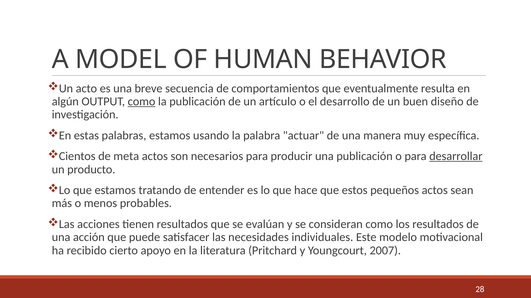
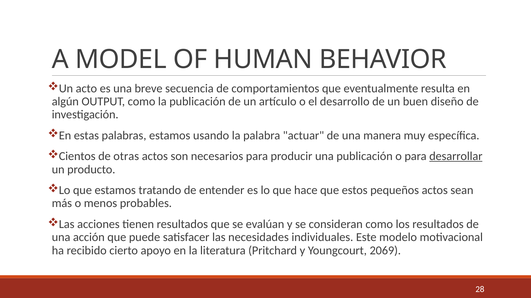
como at (142, 102) underline: present -> none
meta: meta -> otras
2007: 2007 -> 2069
